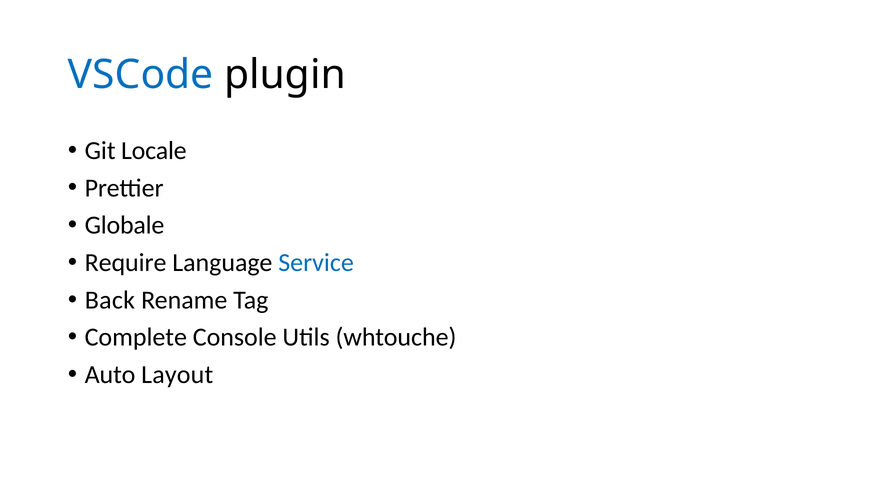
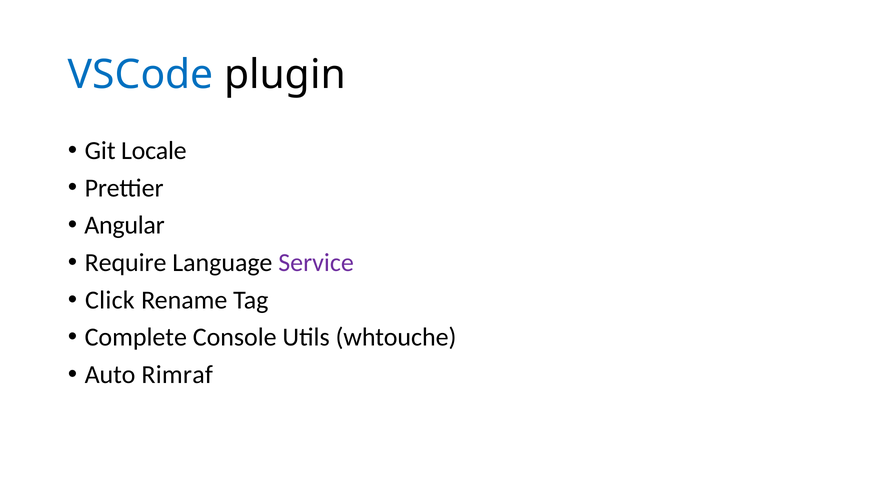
Globale: Globale -> Angular
Service colour: blue -> purple
Back: Back -> Click
Layout: Layout -> Rimraf
